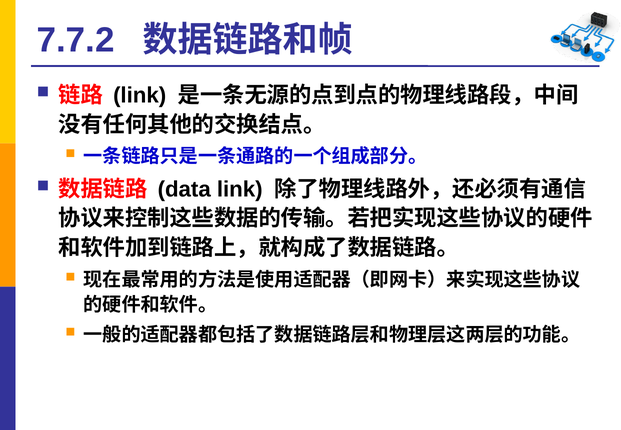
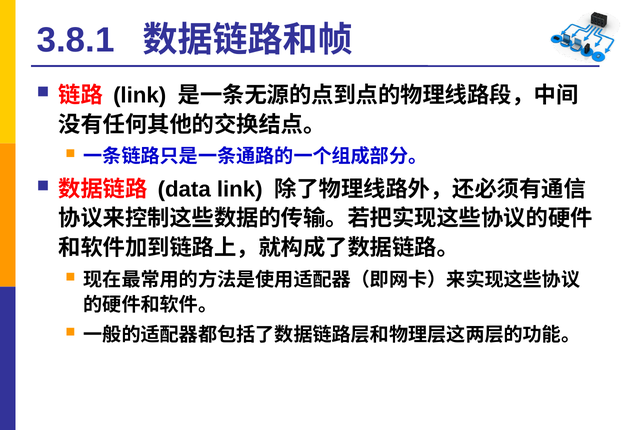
7.7.2: 7.7.2 -> 3.8.1
